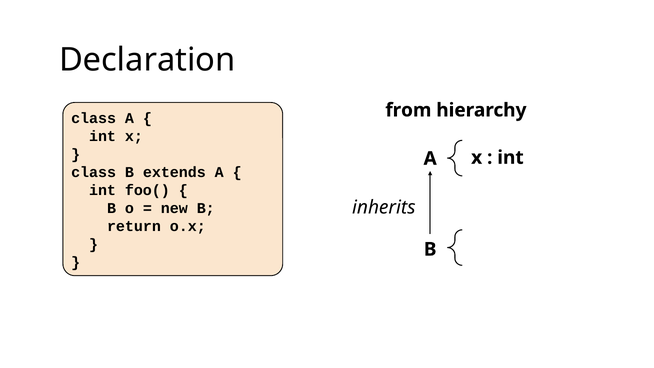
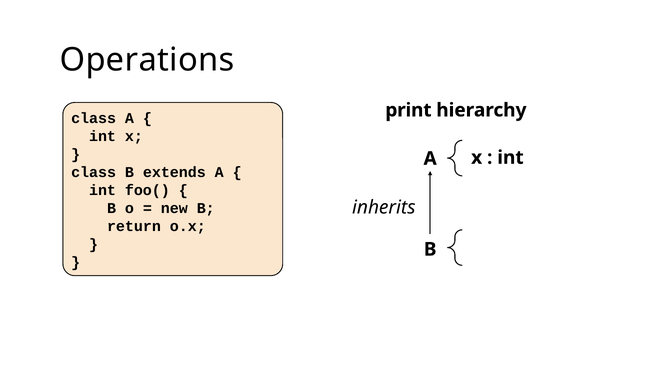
Declaration: Declaration -> Operations
from: from -> print
